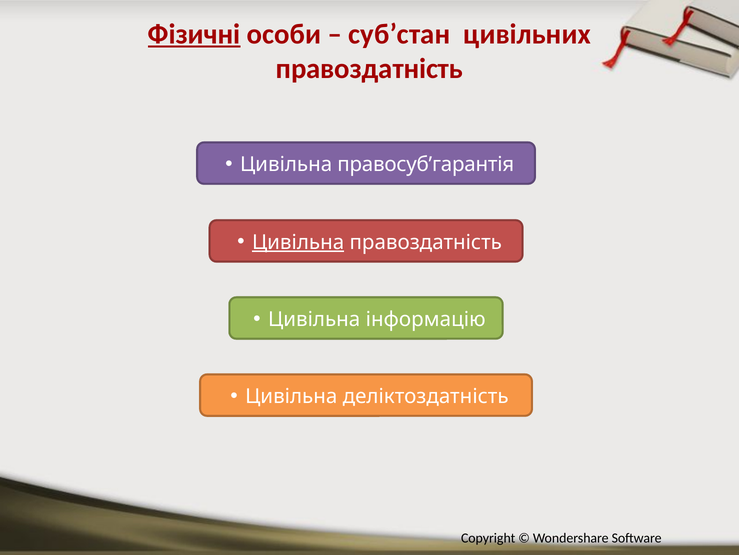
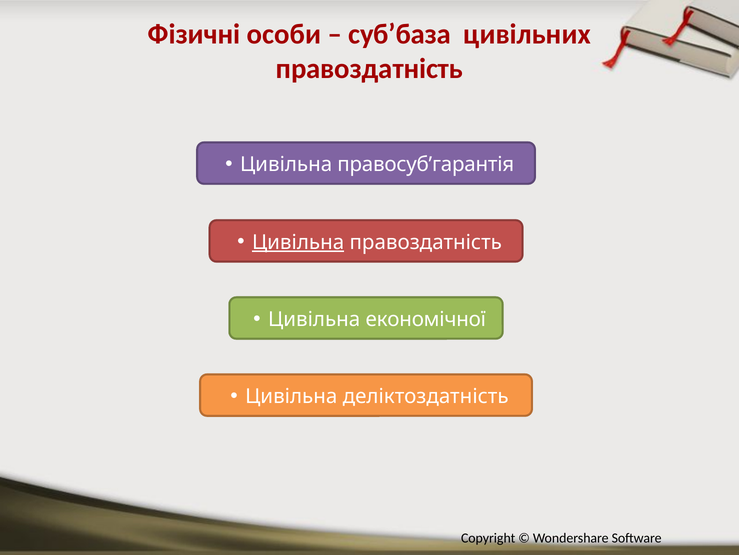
Фізичні underline: present -> none
суб’стан: суб’стан -> суб’база
інформацію: інформацію -> економічної
